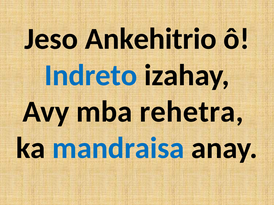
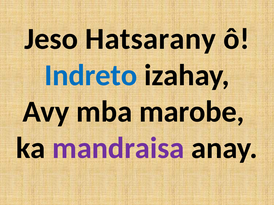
Ankehitrio: Ankehitrio -> Hatsarany
rehetra: rehetra -> marobe
mandraisa colour: blue -> purple
